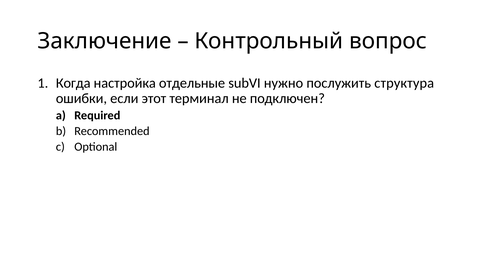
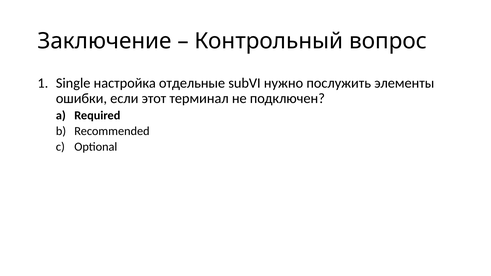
Когда: Когда -> Single
структура: структура -> элементы
